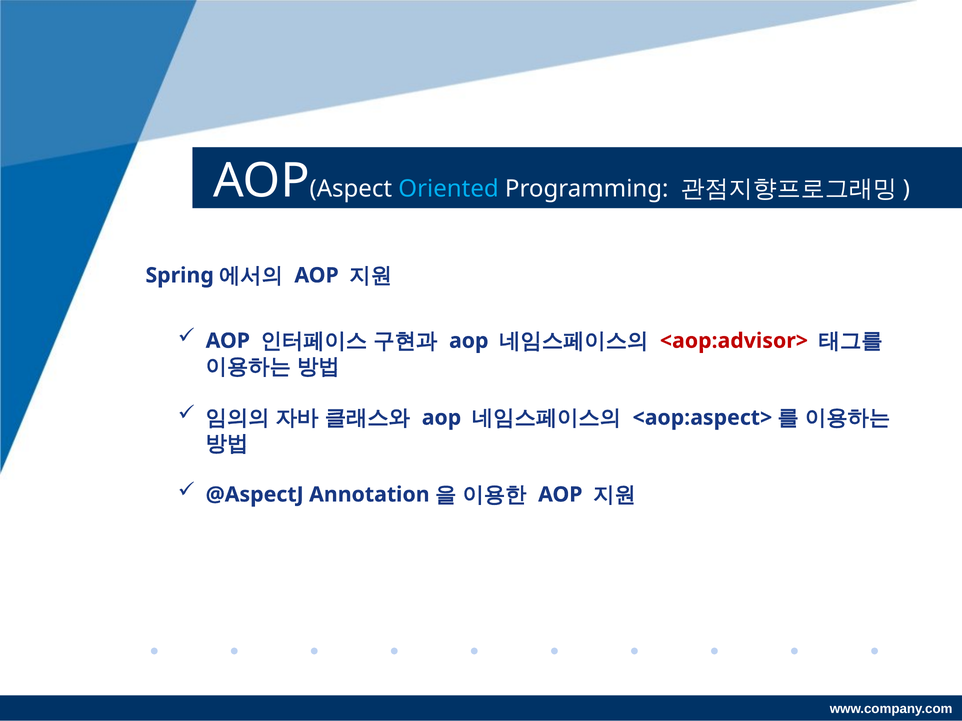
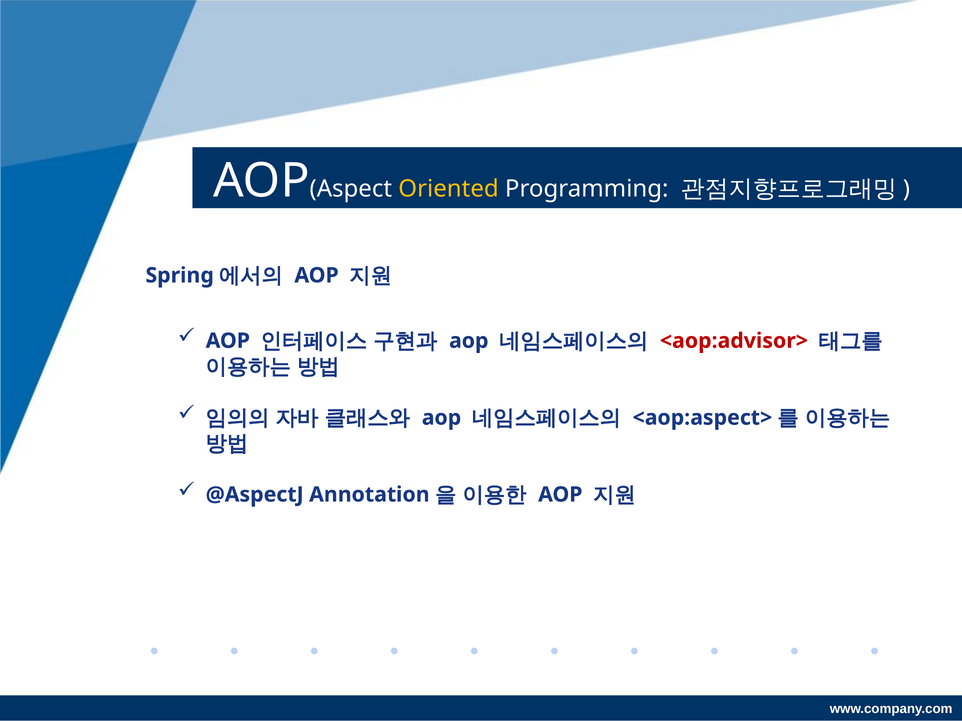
Oriented colour: light blue -> yellow
